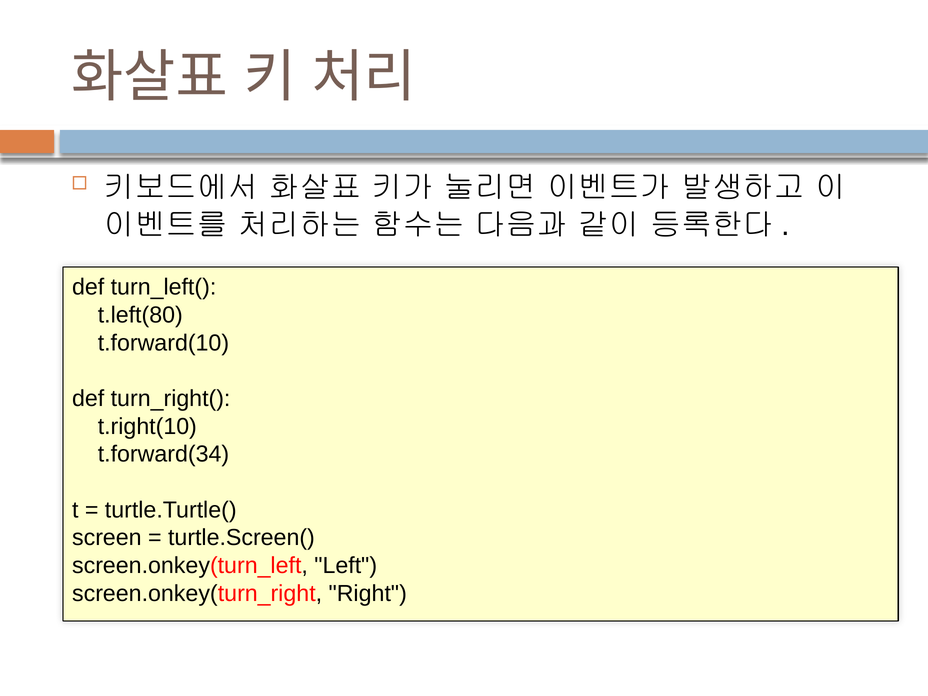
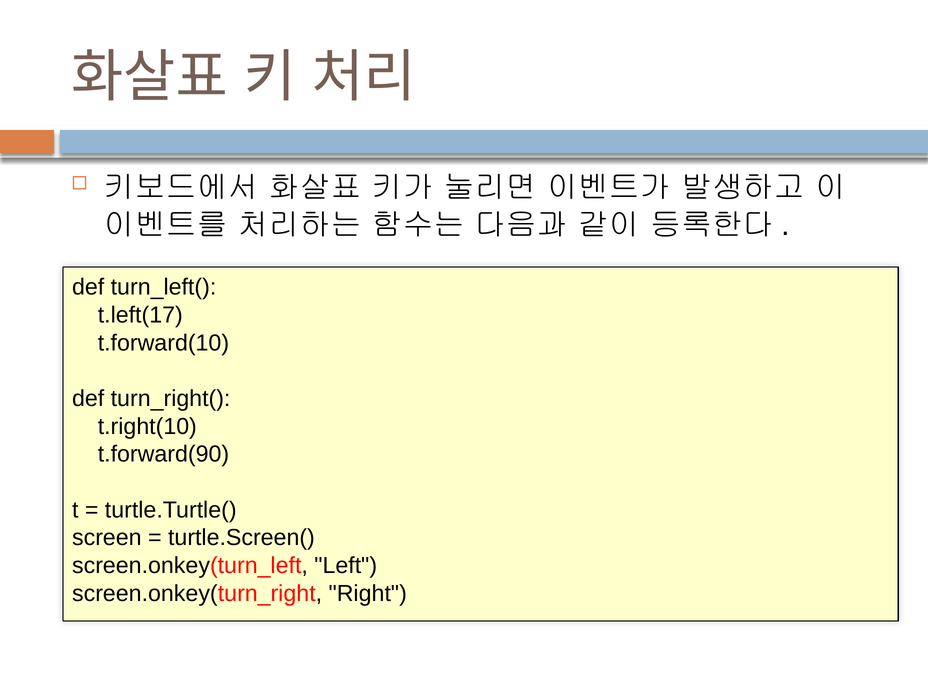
t.left(80: t.left(80 -> t.left(17
t.forward(34: t.forward(34 -> t.forward(90
